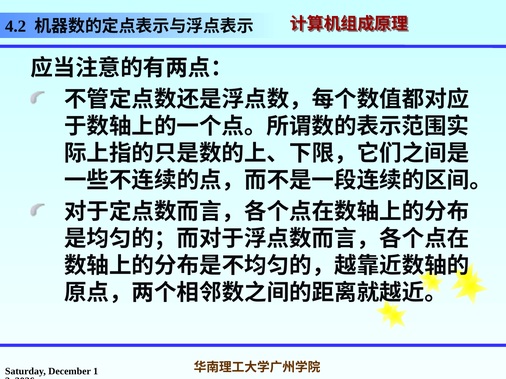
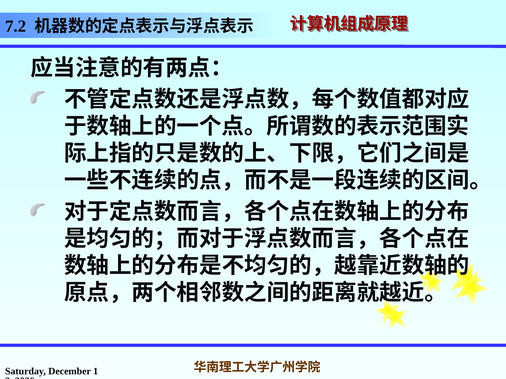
4.2: 4.2 -> 7.2
